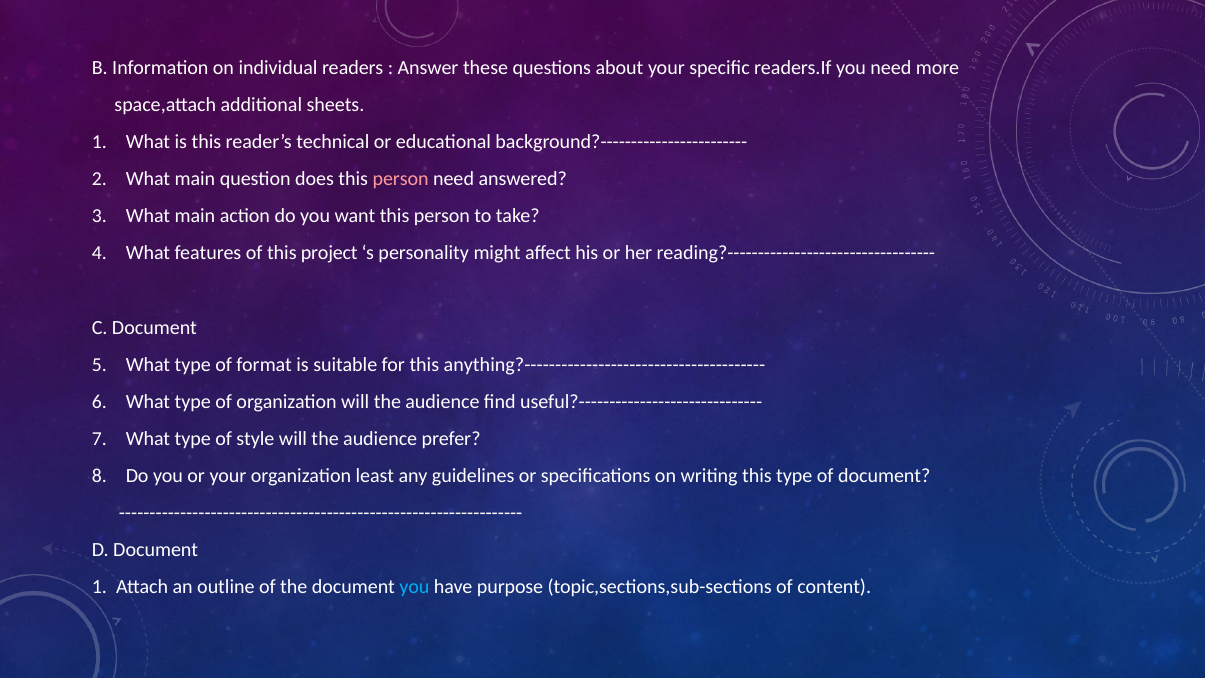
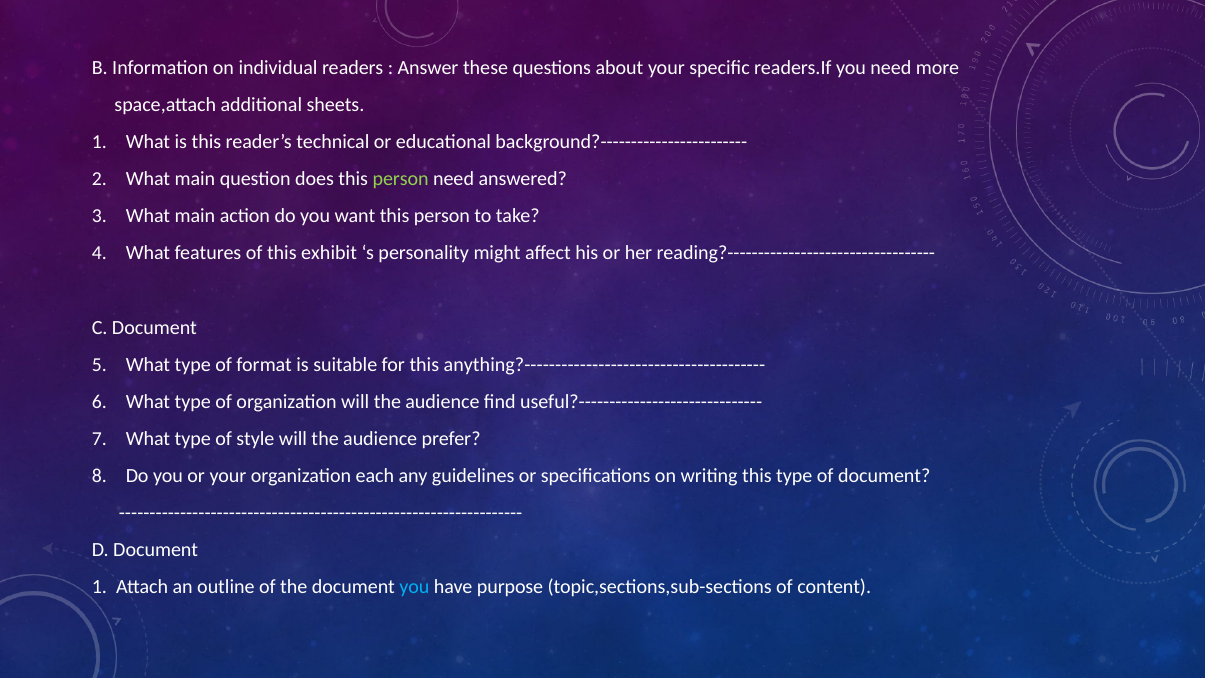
person at (401, 179) colour: pink -> light green
project: project -> exhibit
least: least -> each
